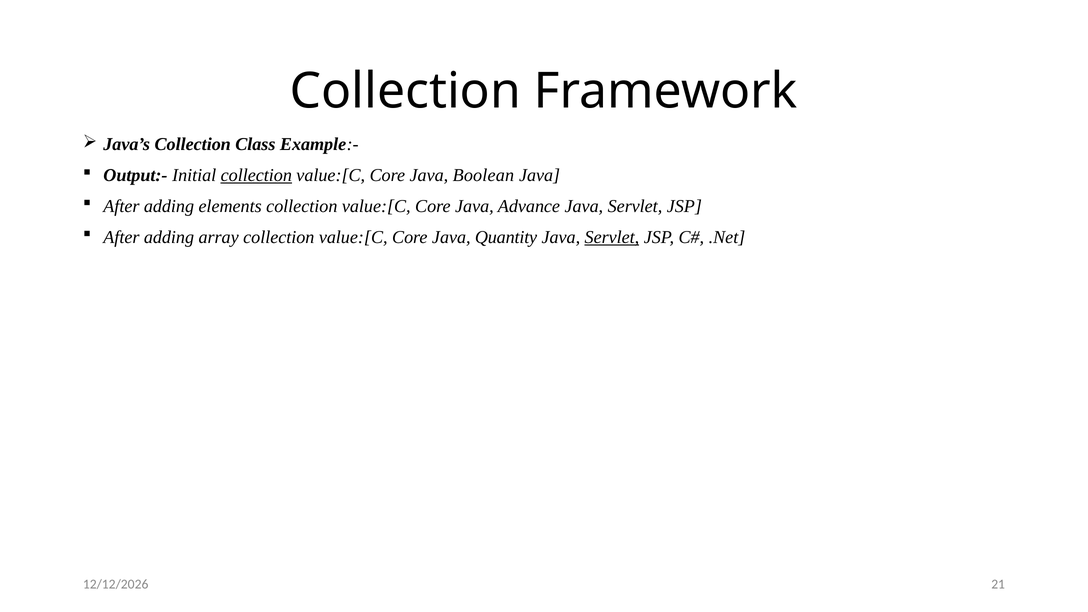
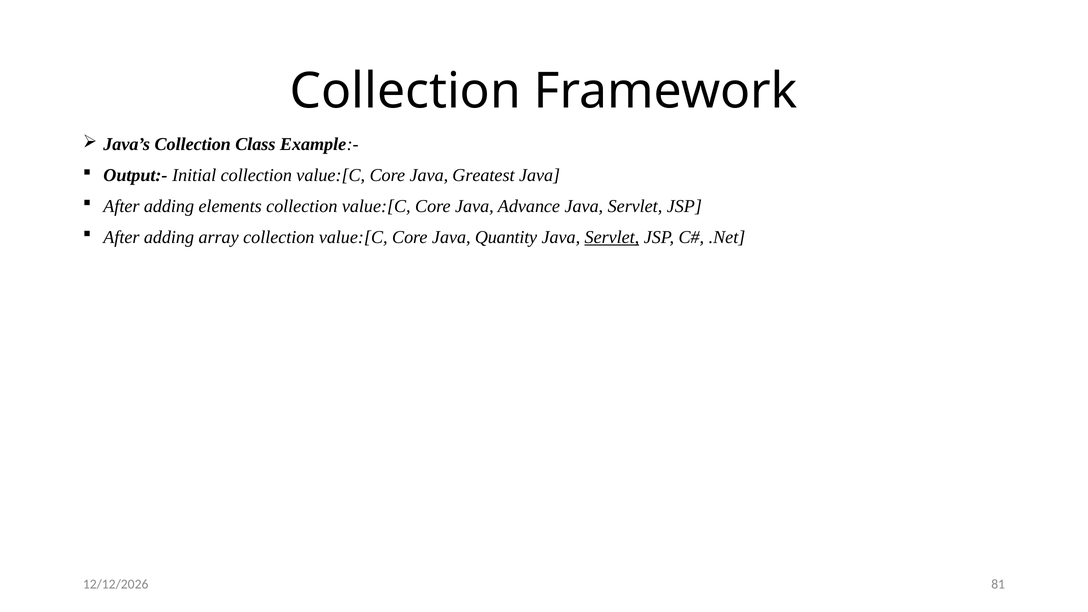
collection at (256, 175) underline: present -> none
Boolean: Boolean -> Greatest
21: 21 -> 81
